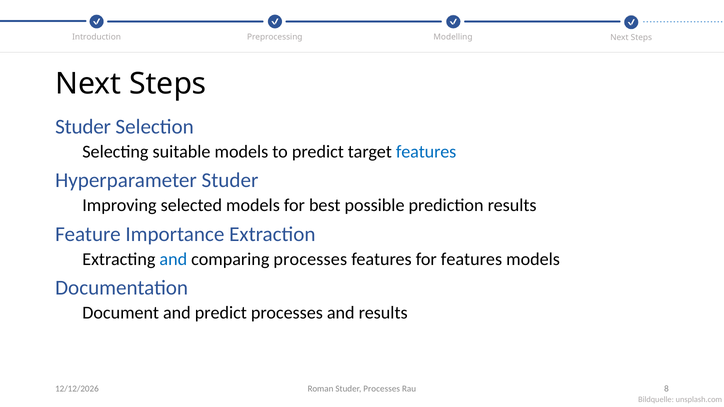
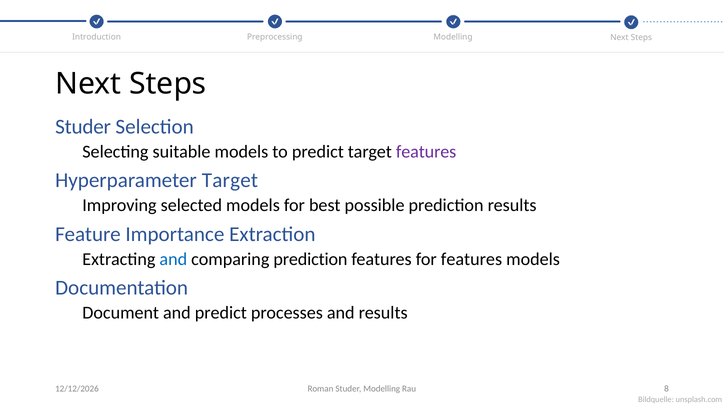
features at (426, 152) colour: blue -> purple
Hyperparameter Studer: Studer -> Target
comparing processes: processes -> prediction
Studer Processes: Processes -> Modelling
